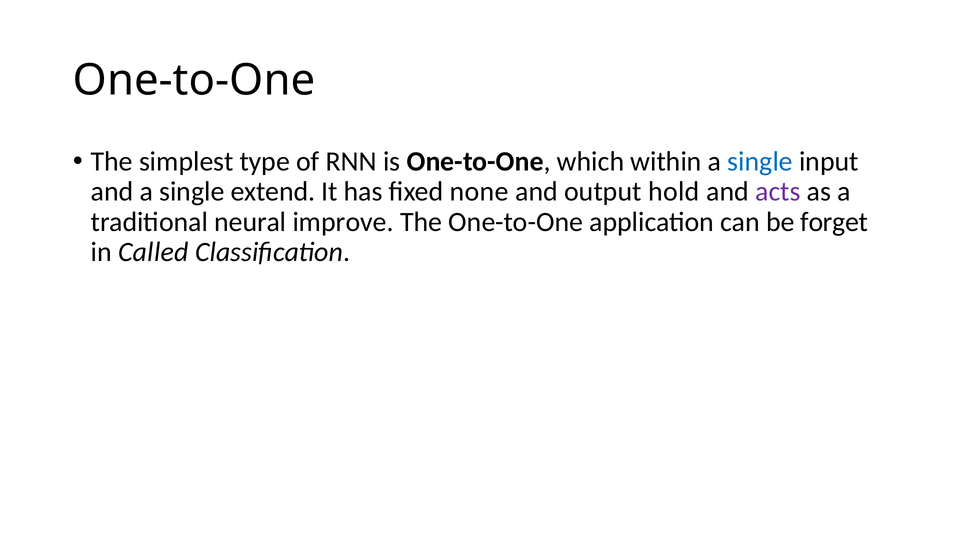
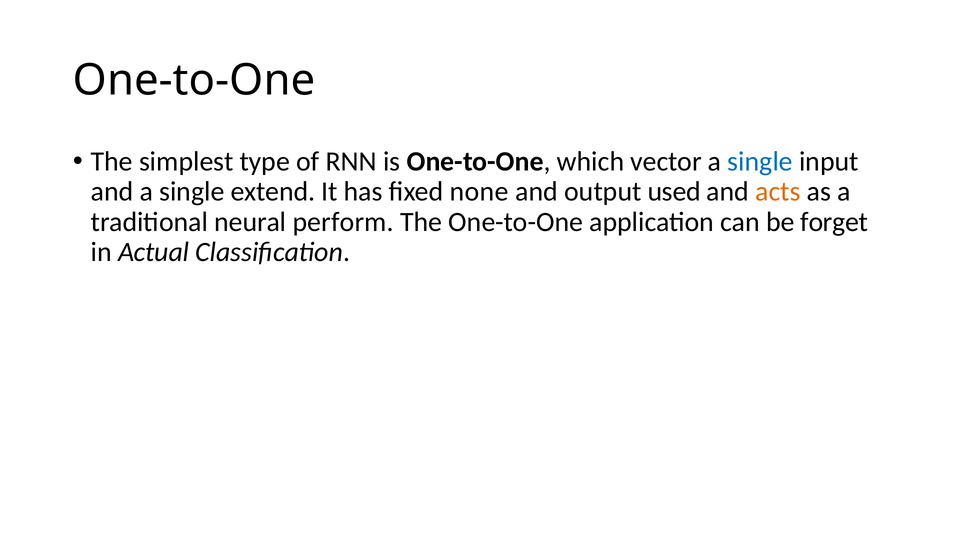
within: within -> vector
hold: hold -> used
acts colour: purple -> orange
improve: improve -> perform
Called: Called -> Actual
